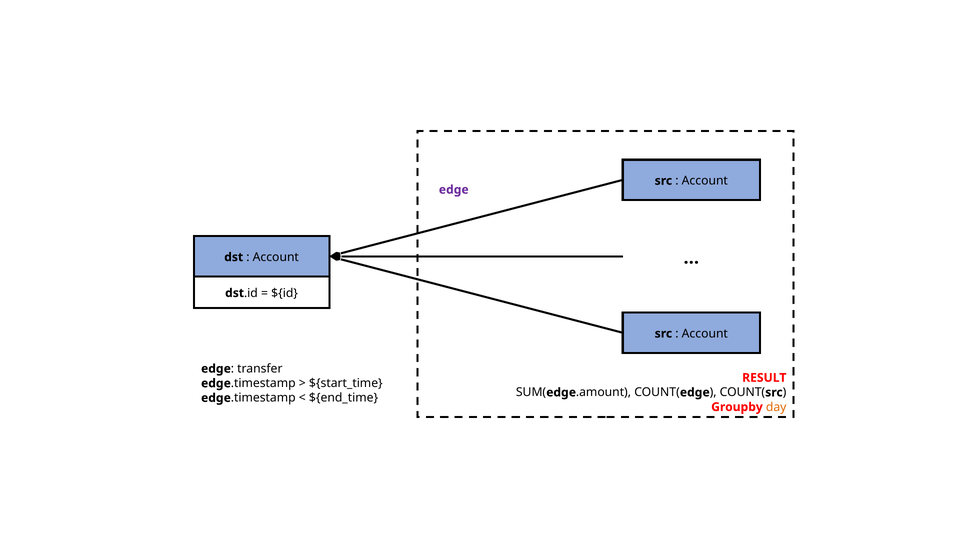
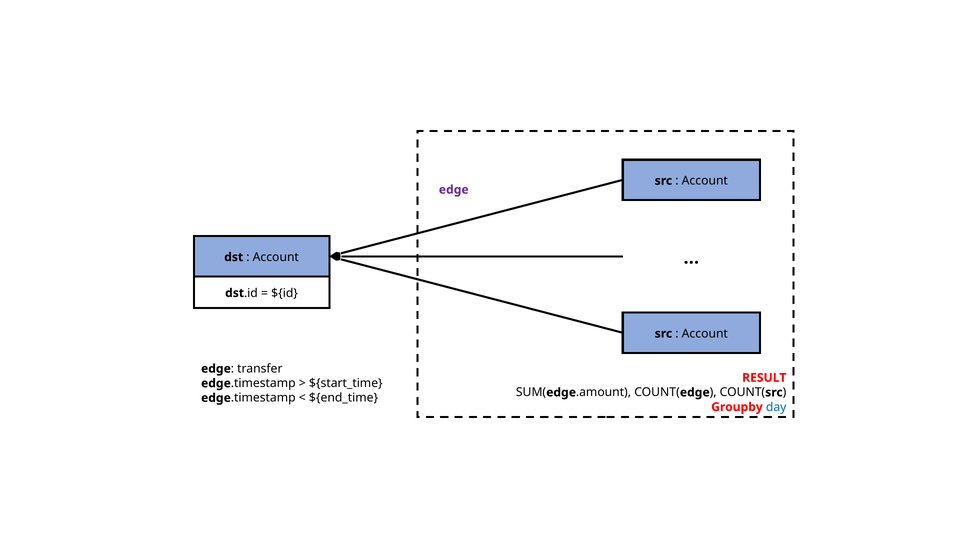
day colour: orange -> blue
